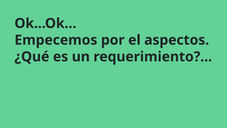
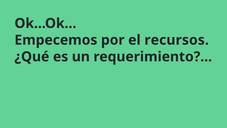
aspectos: aspectos -> recursos
